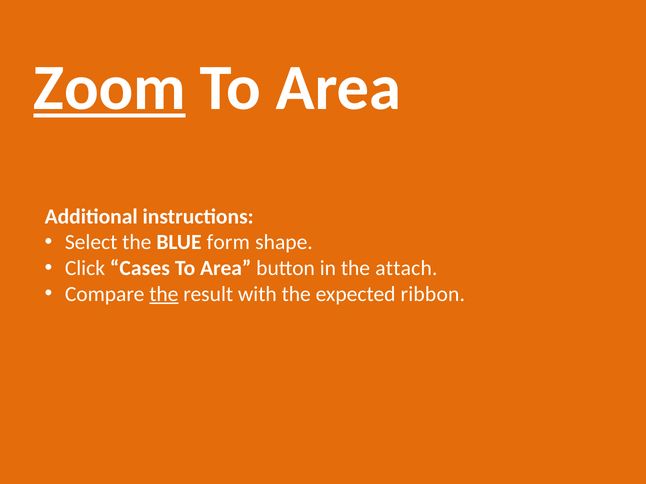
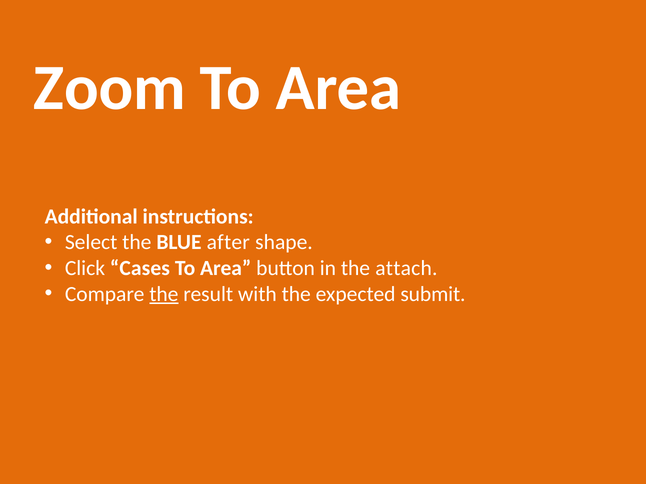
Zoom underline: present -> none
form: form -> after
ribbon: ribbon -> submit
